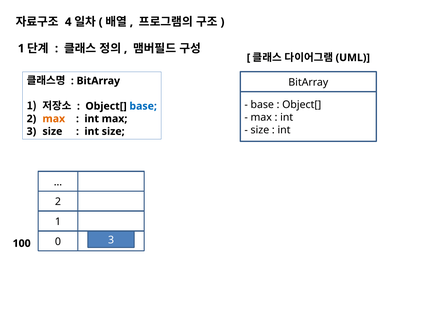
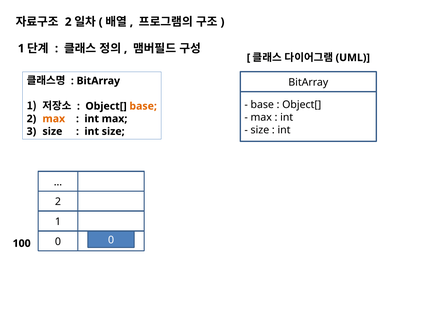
4 at (68, 22): 4 -> 2
base at (143, 106) colour: blue -> orange
100 3: 3 -> 0
